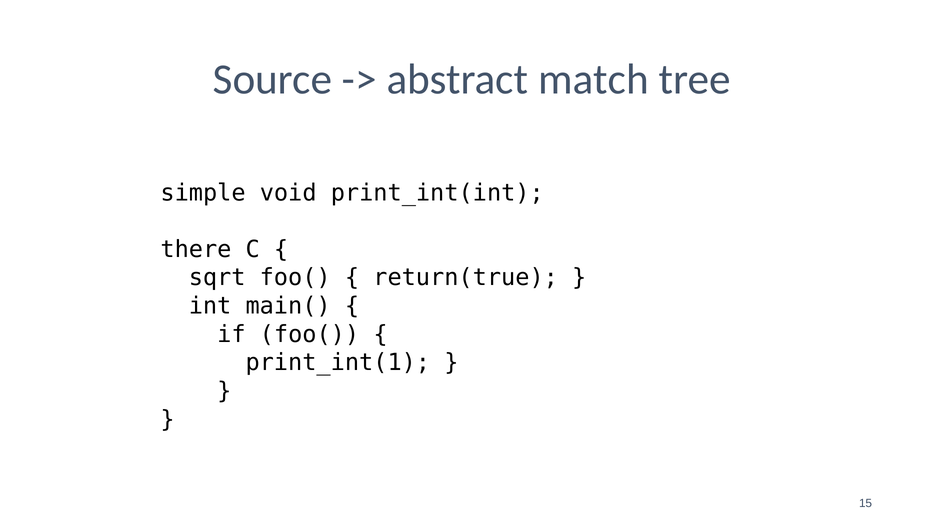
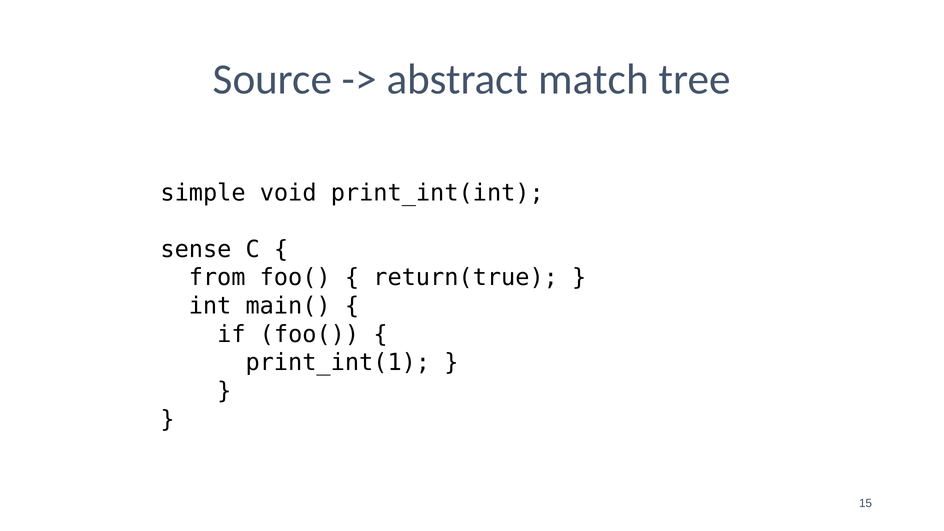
there: there -> sense
sqrt: sqrt -> from
